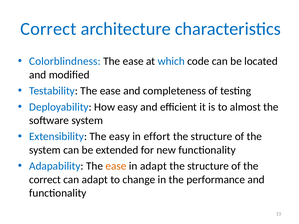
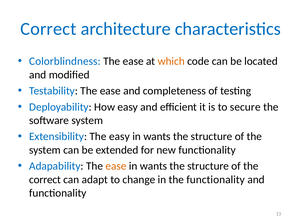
which colour: blue -> orange
almost: almost -> secure
effort at (157, 137): effort -> wants
adapt at (153, 166): adapt -> wants
the performance: performance -> functionality
